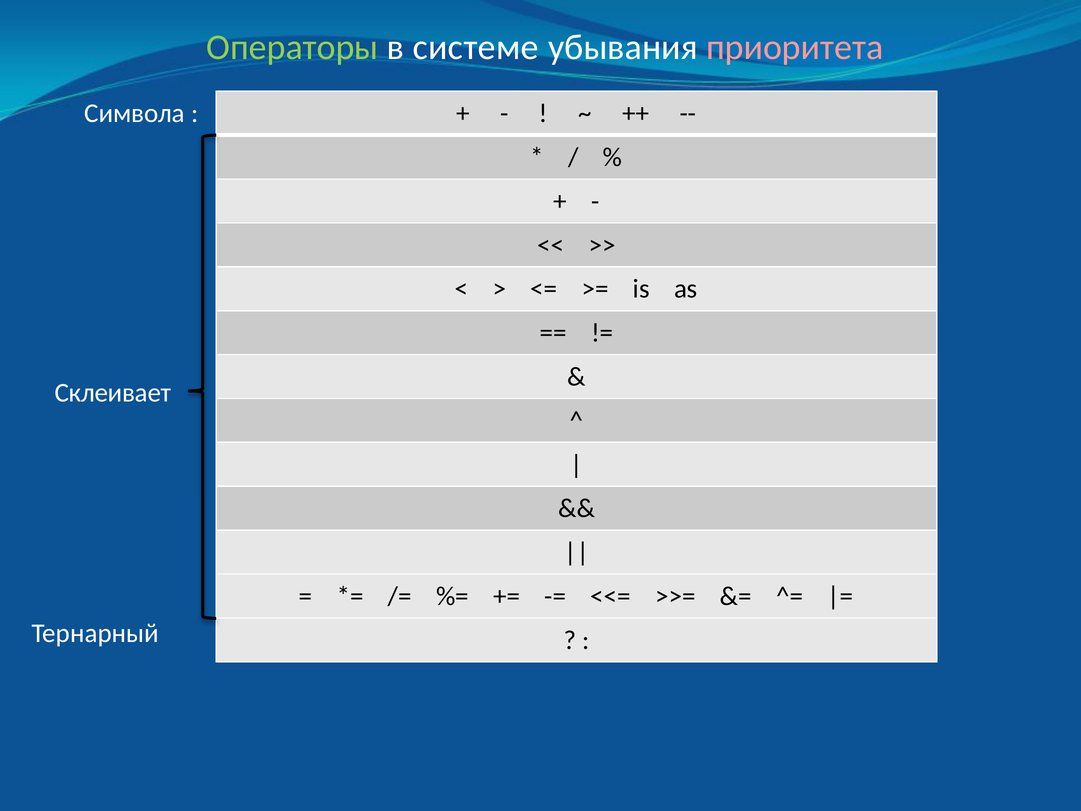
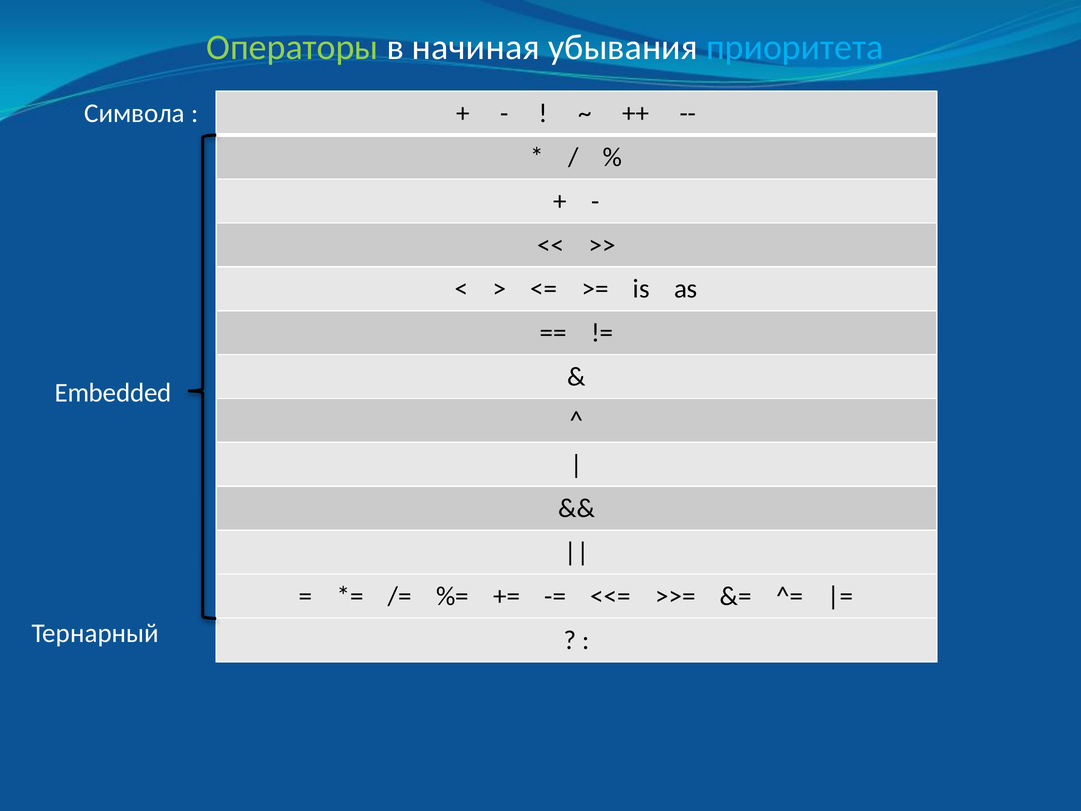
системе: системе -> начиная
приоритета colour: pink -> light blue
Склеивает: Склеивает -> Embedded
